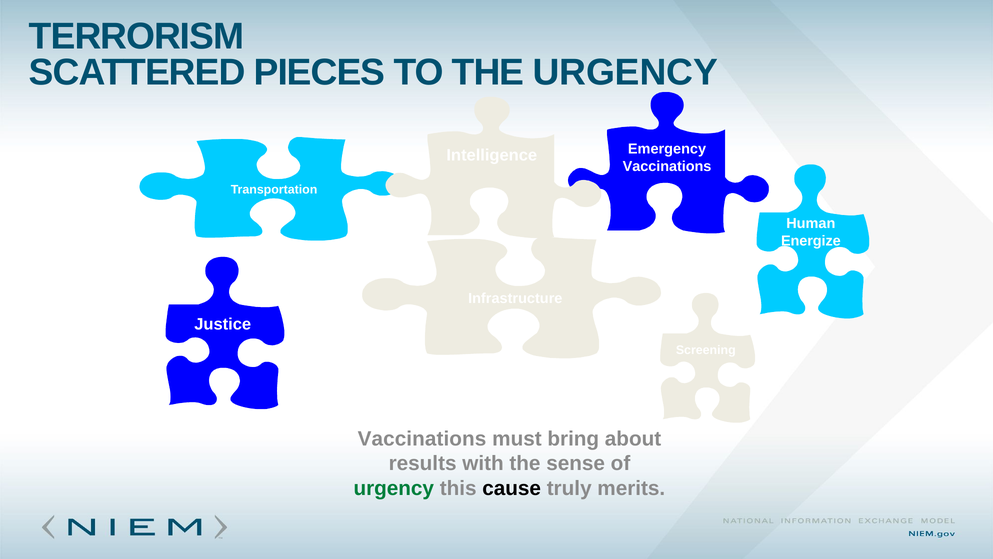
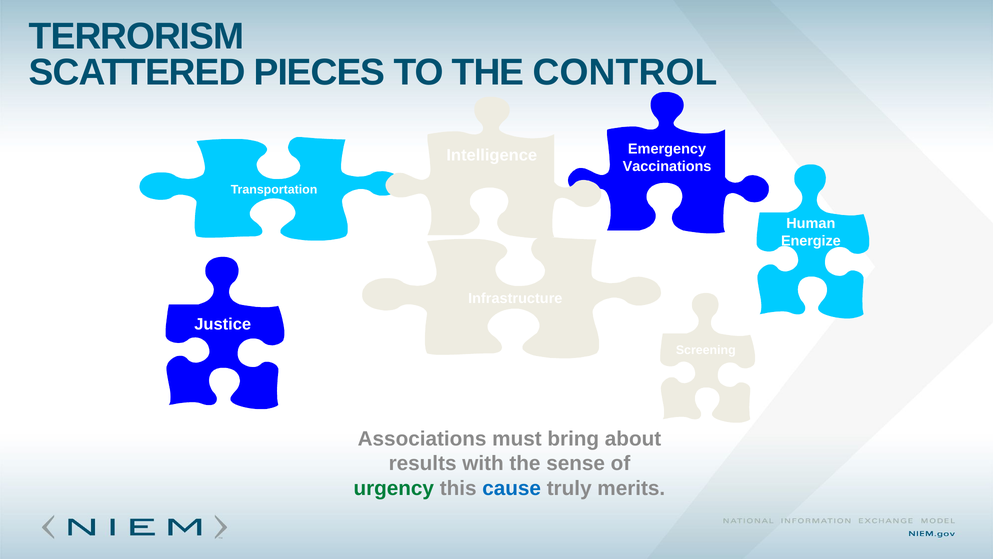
THE URGENCY: URGENCY -> CONTROL
Vaccinations at (422, 438): Vaccinations -> Associations
cause colour: black -> blue
